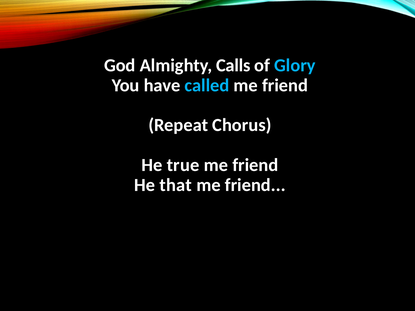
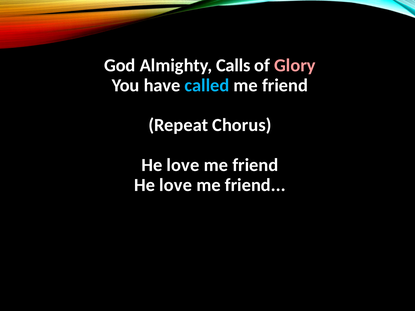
Glory colour: light blue -> pink
true at (183, 165): true -> love
that at (176, 185): that -> love
